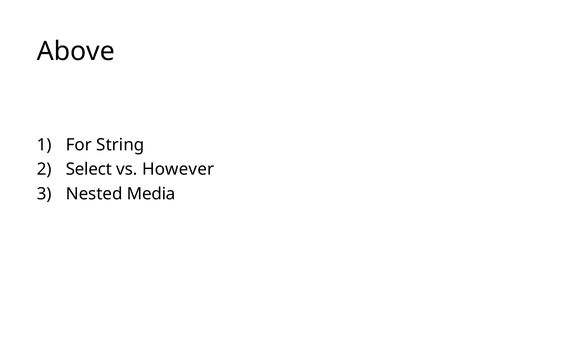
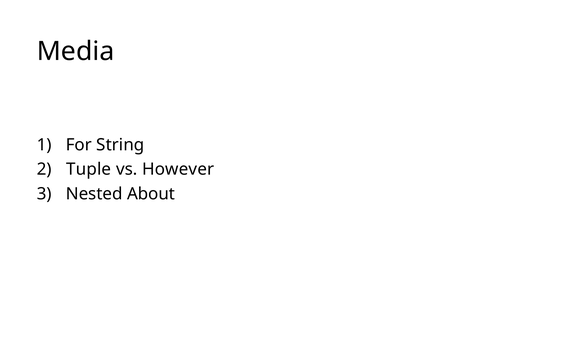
Above: Above -> Media
Select: Select -> Tuple
Media: Media -> About
